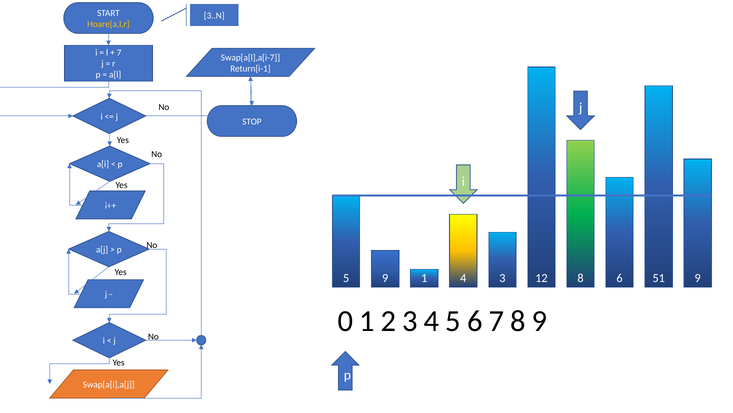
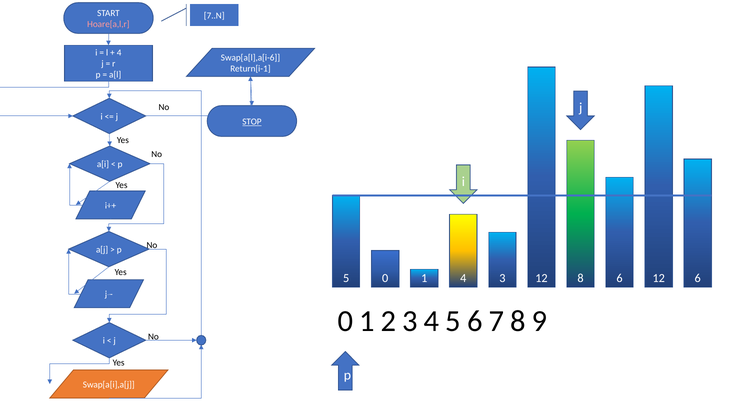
3..N: 3..N -> 7..N
Hoare[a,l,r colour: yellow -> pink
7 at (119, 53): 7 -> 4
Swap[a[l],a[i-7: Swap[a[l],a[i-7 -> Swap[a[l],a[i-6
STOP underline: none -> present
5 9: 9 -> 0
6 51: 51 -> 12
1 9: 9 -> 6
